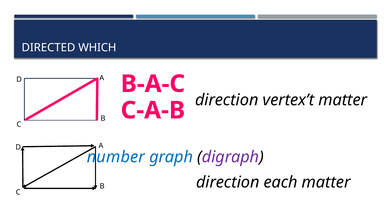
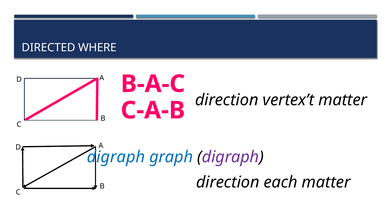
WHICH: WHICH -> WHERE
number at (116, 157): number -> digraph
